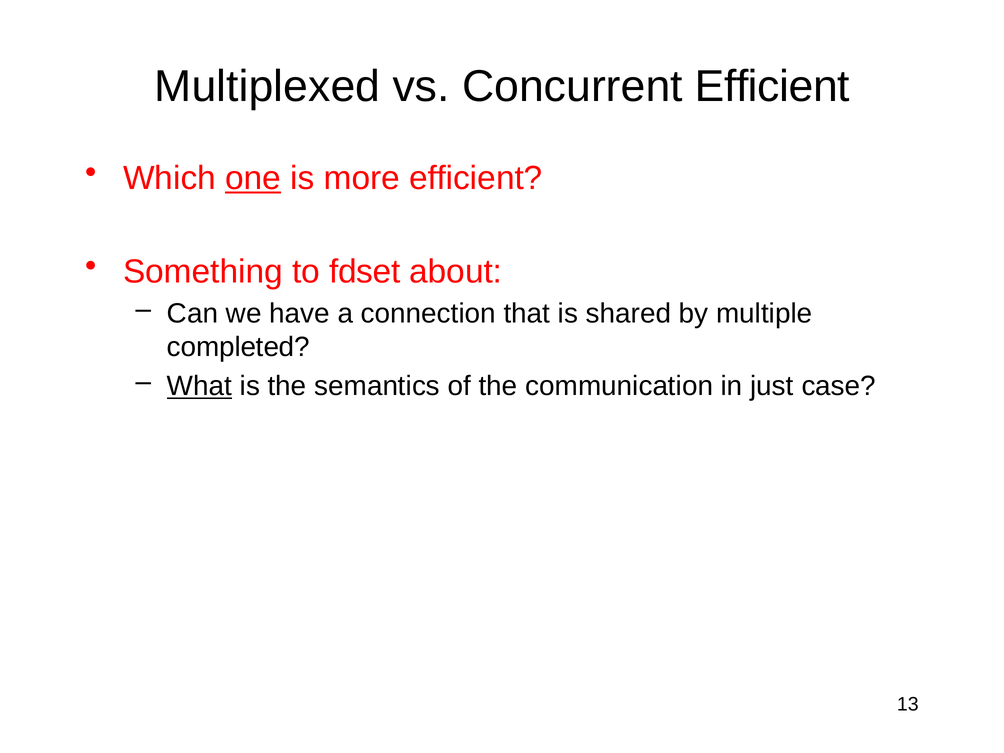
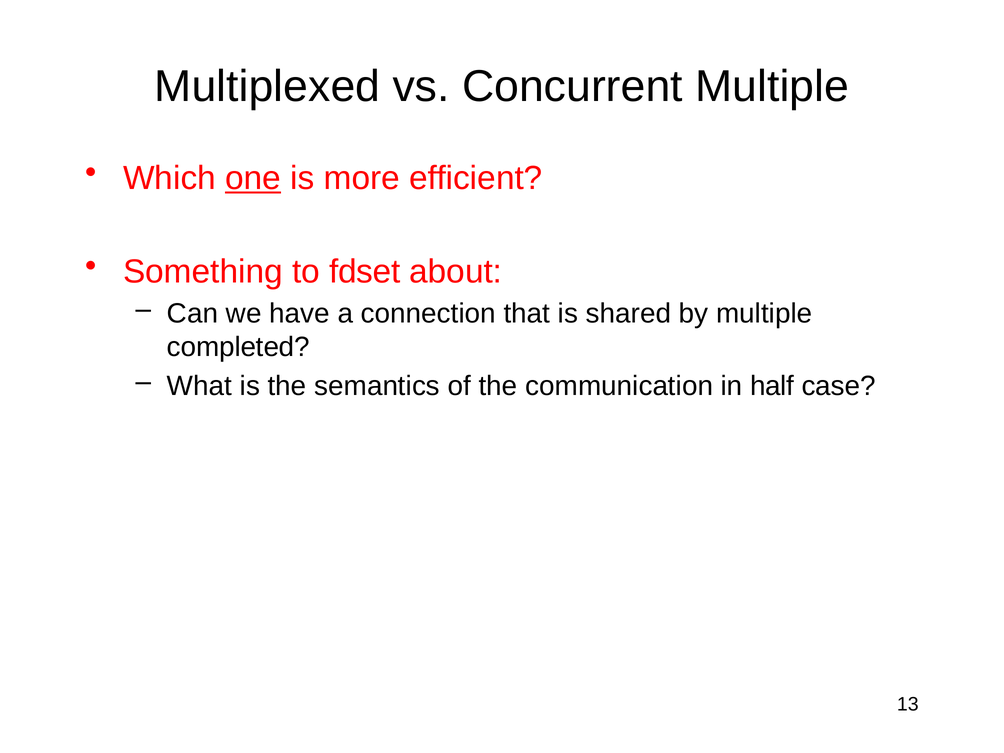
Concurrent Efficient: Efficient -> Multiple
What underline: present -> none
just: just -> half
